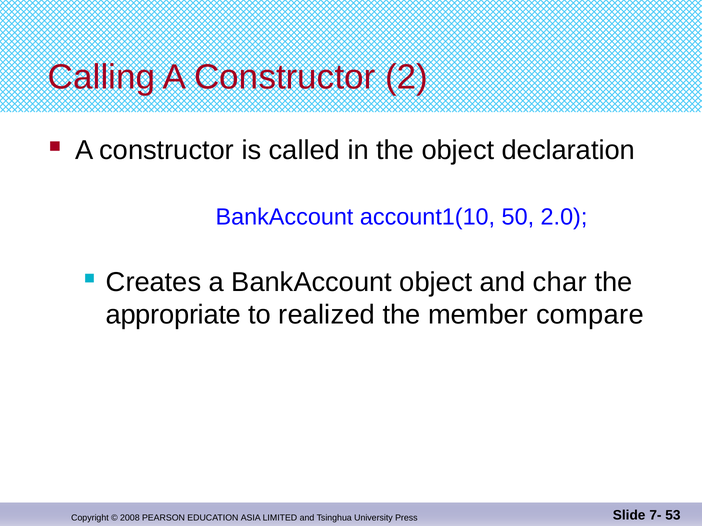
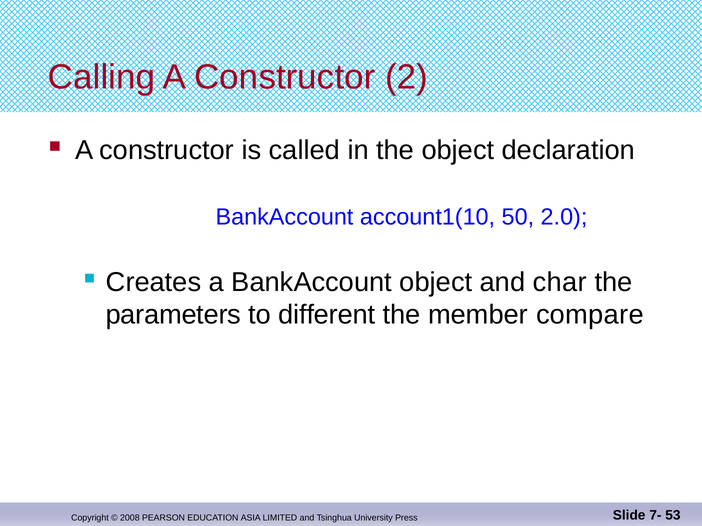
appropriate: appropriate -> parameters
realized: realized -> different
